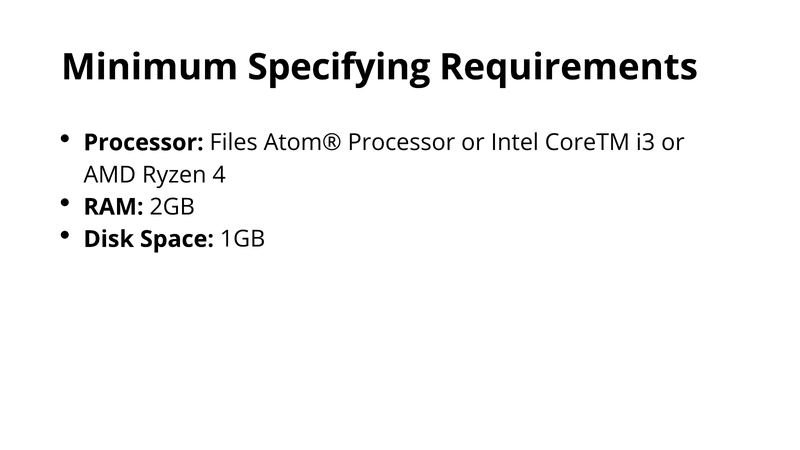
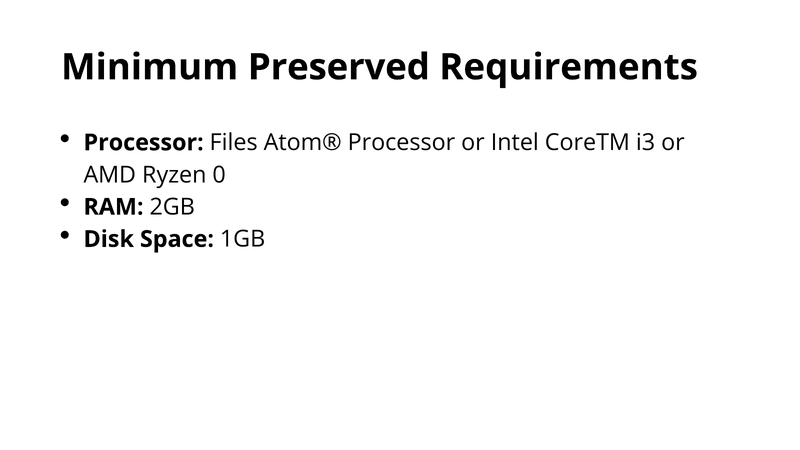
Specifying: Specifying -> Preserved
4: 4 -> 0
